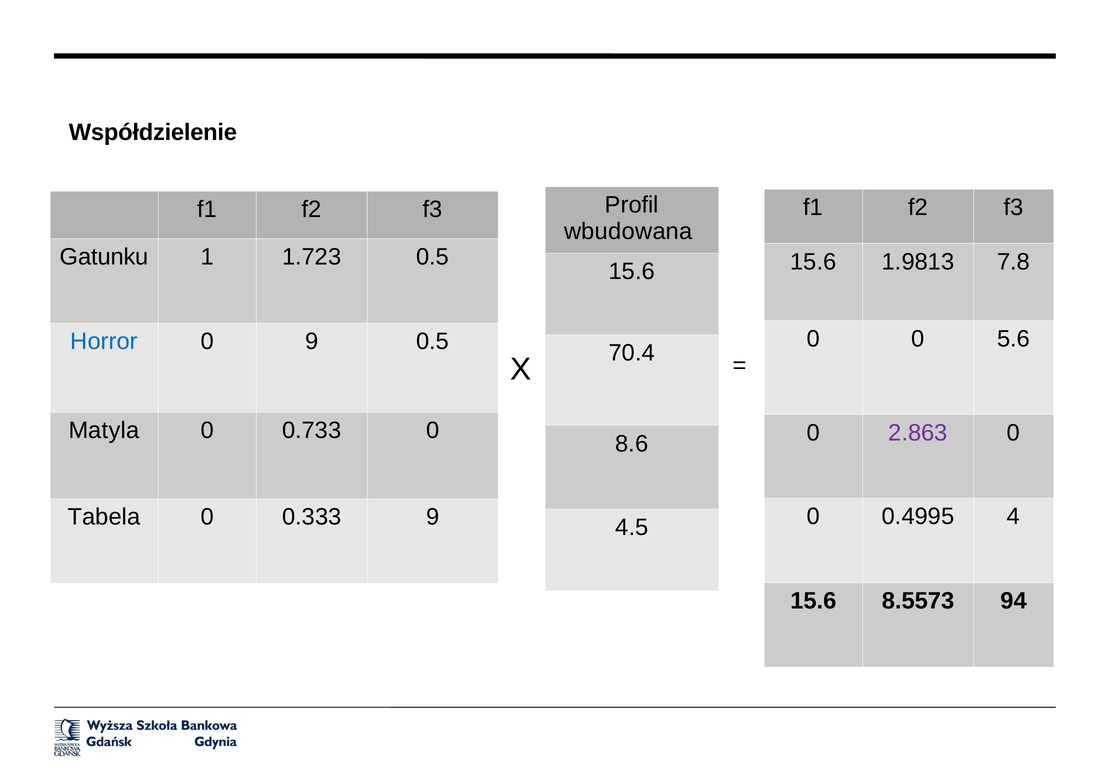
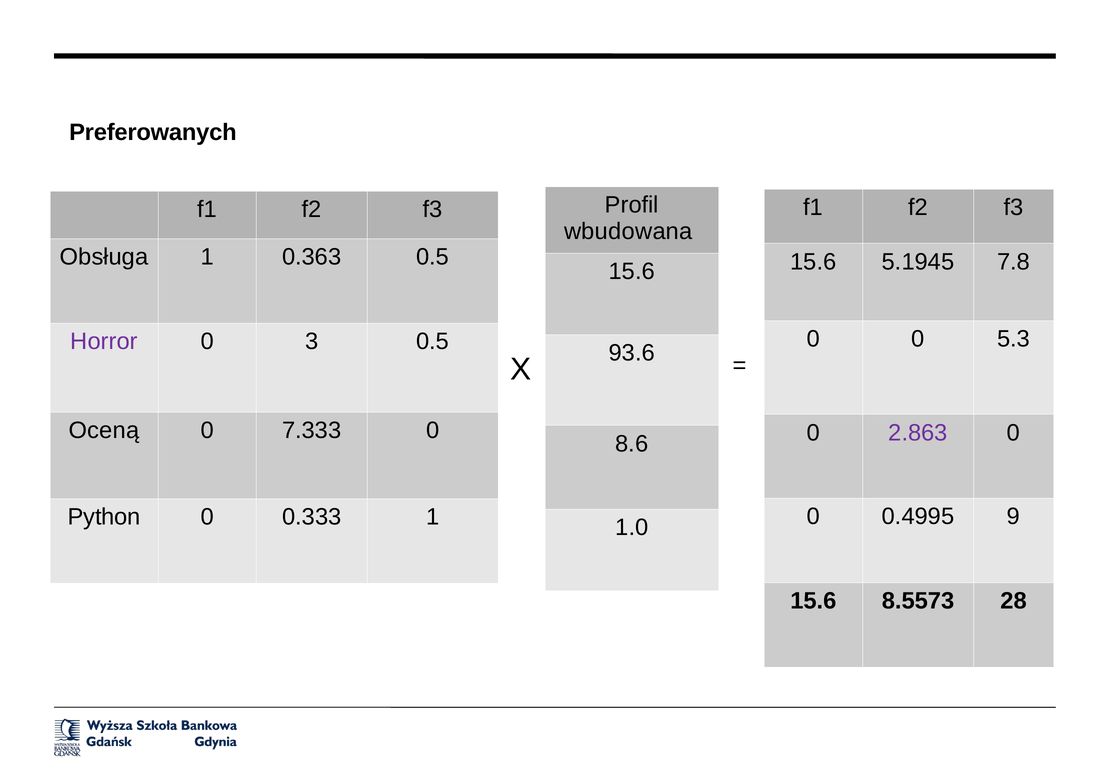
Współdzielenie: Współdzielenie -> Preferowanych
Gatunku: Gatunku -> Obsługa
1.723: 1.723 -> 0.363
1.9813: 1.9813 -> 5.1945
5.6: 5.6 -> 5.3
Horror colour: blue -> purple
0 9: 9 -> 3
70.4: 70.4 -> 93.6
Matyla: Matyla -> Oceną
0.733: 0.733 -> 7.333
4: 4 -> 9
Tabela: Tabela -> Python
0.333 9: 9 -> 1
4.5: 4.5 -> 1.0
94: 94 -> 28
